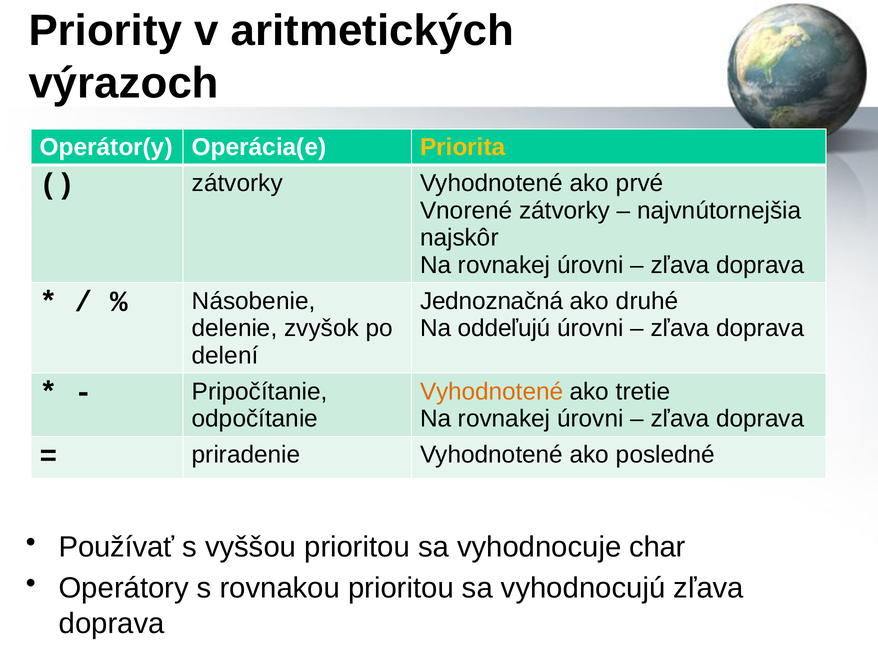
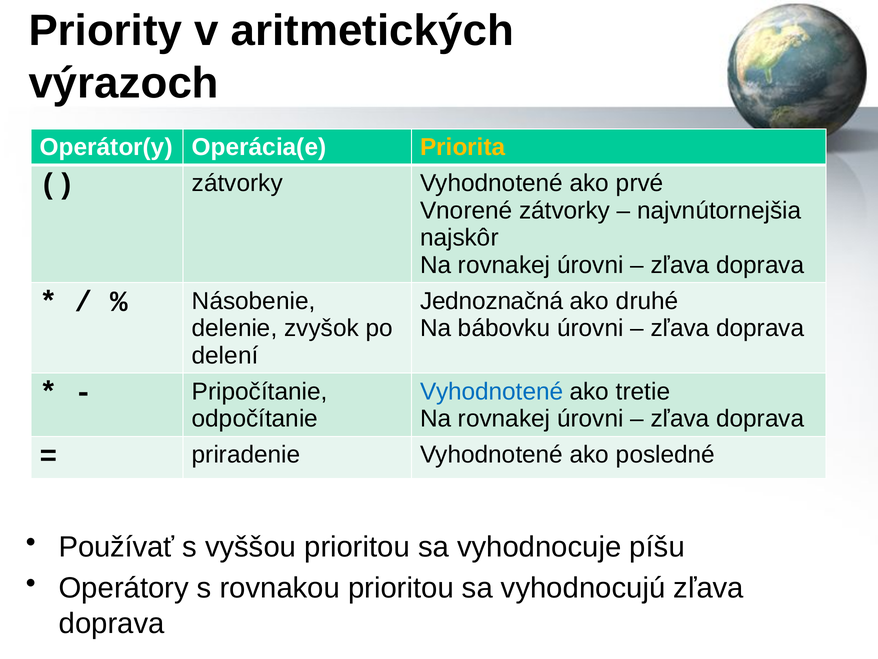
oddeľujú: oddeľujú -> bábovku
Vyhodnotené at (492, 391) colour: orange -> blue
char: char -> píšu
